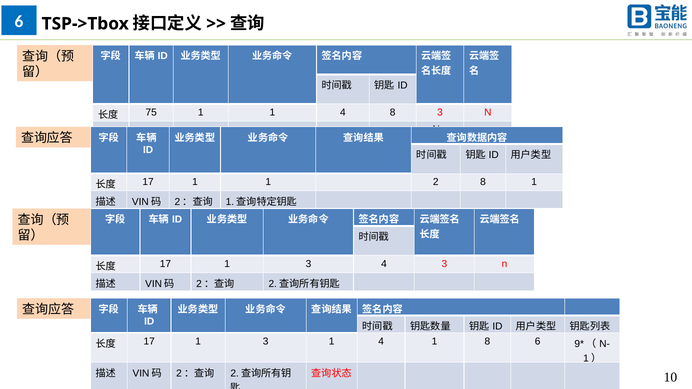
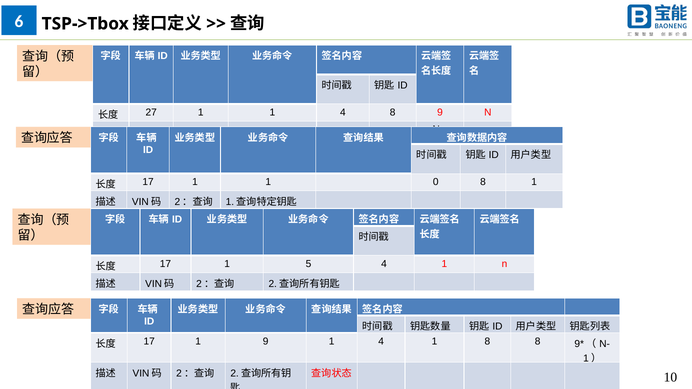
75: 75 -> 27
8 3: 3 -> 9
2: 2 -> 0
3 at (308, 264): 3 -> 5
3 at (444, 264): 3 -> 1
3 at (266, 341): 3 -> 9
8 6: 6 -> 8
